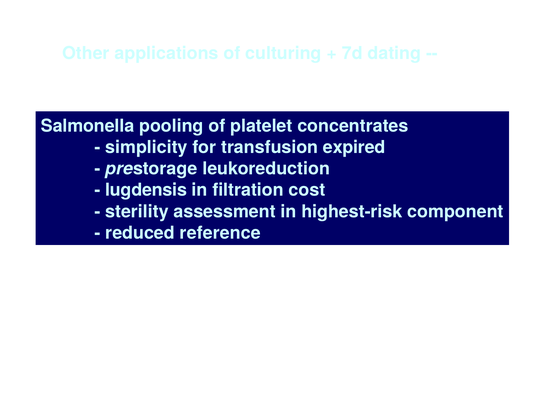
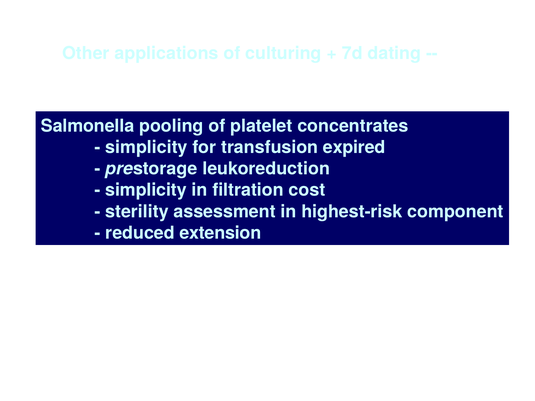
lugdensis at (146, 190): lugdensis -> simplicity
reference: reference -> extension
